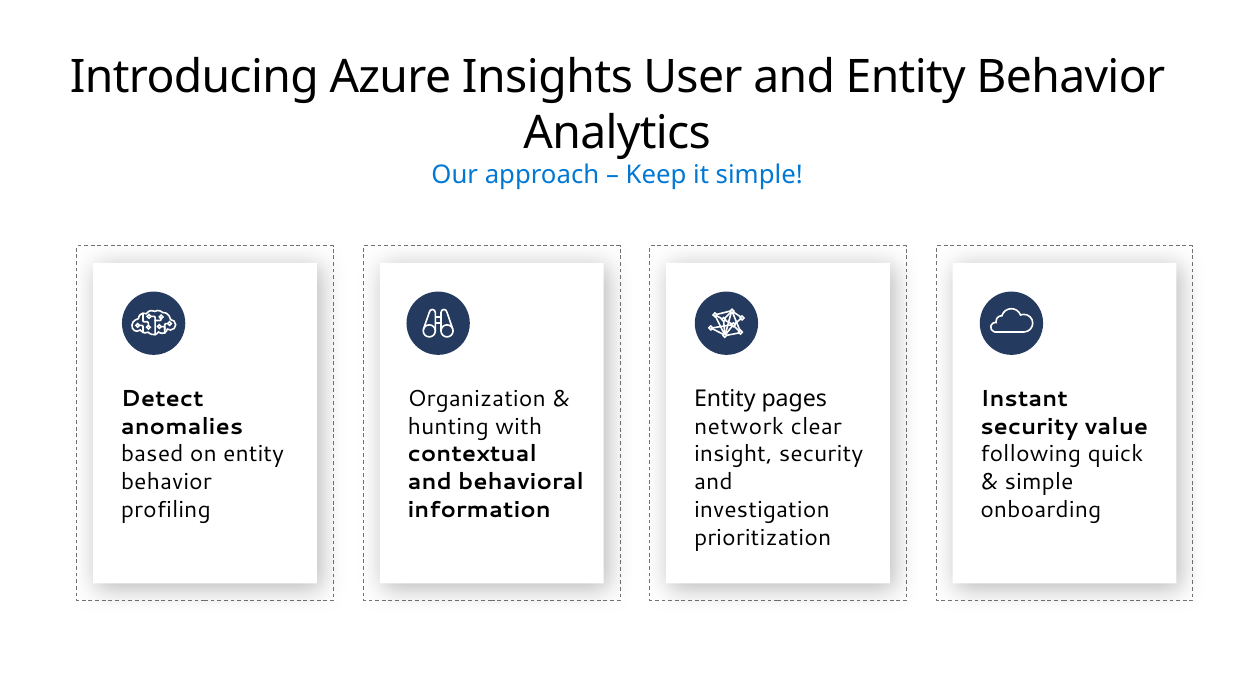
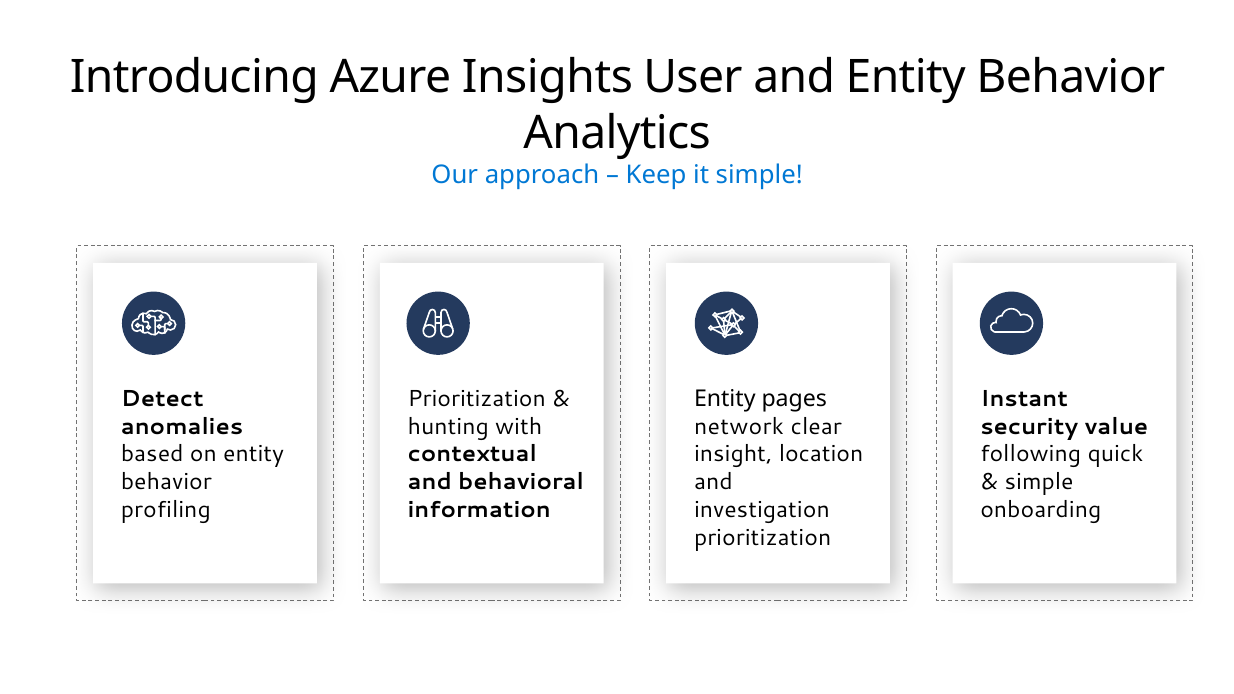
Organization at (477, 399): Organization -> Prioritization
insight security: security -> location
